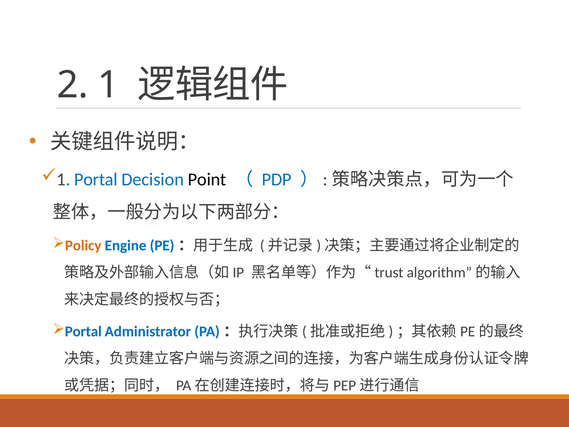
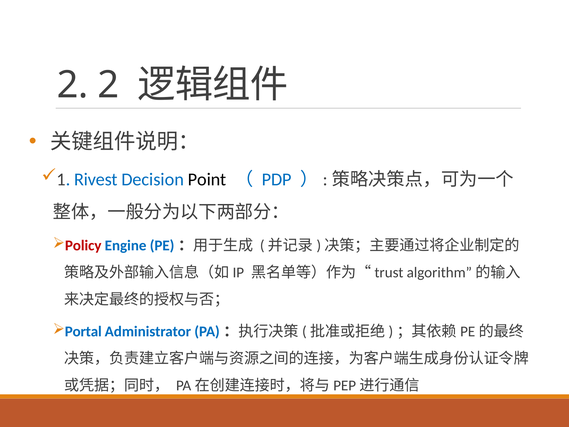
2 1: 1 -> 2
1 Portal: Portal -> Rivest
Policy colour: orange -> red
